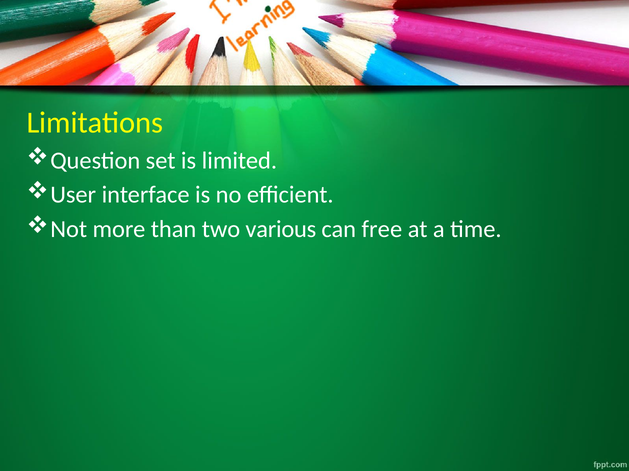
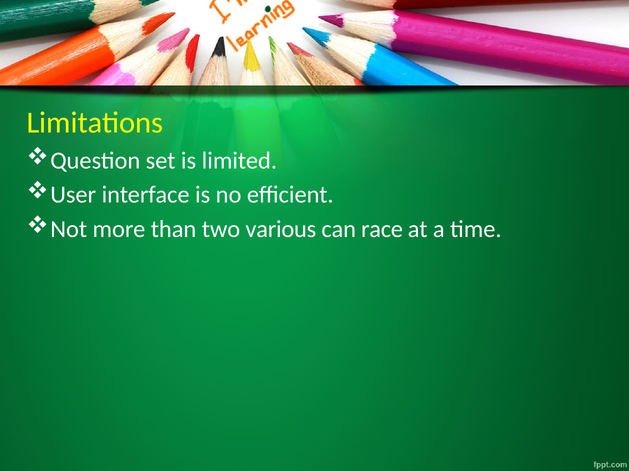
free: free -> race
